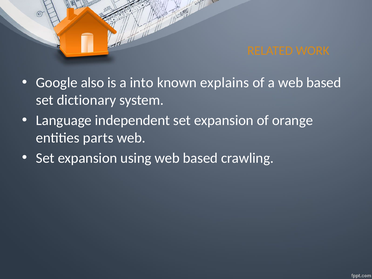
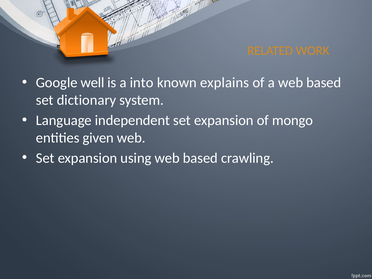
also: also -> well
orange: orange -> mongo
parts: parts -> given
